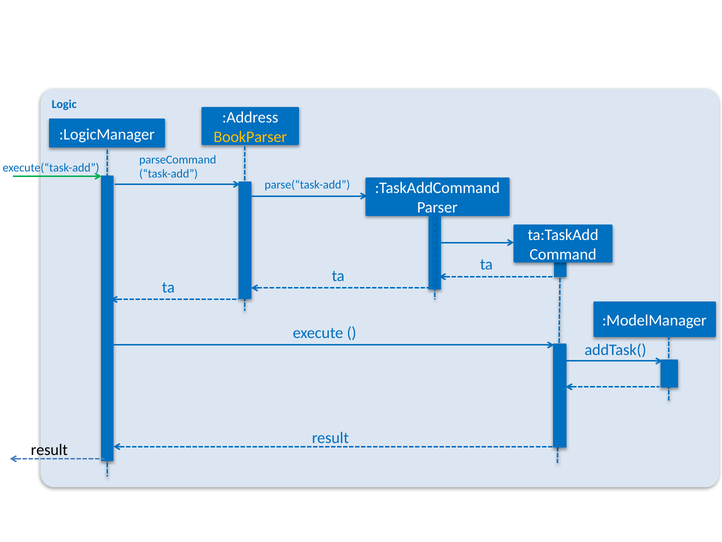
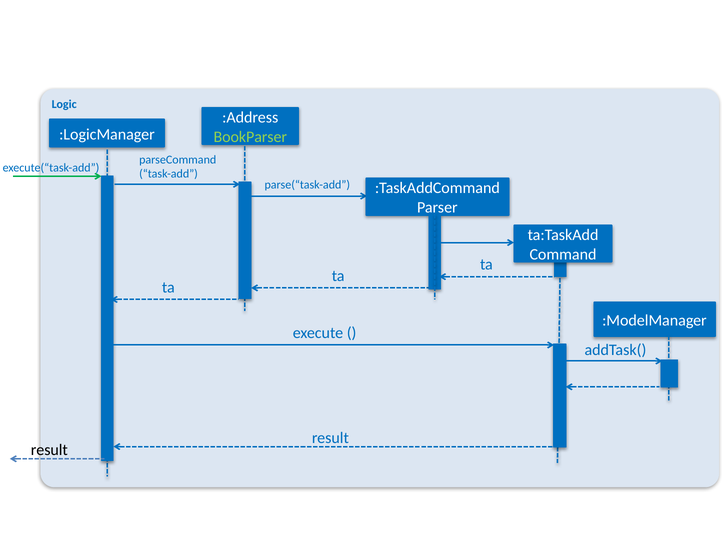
BookParser colour: yellow -> light green
